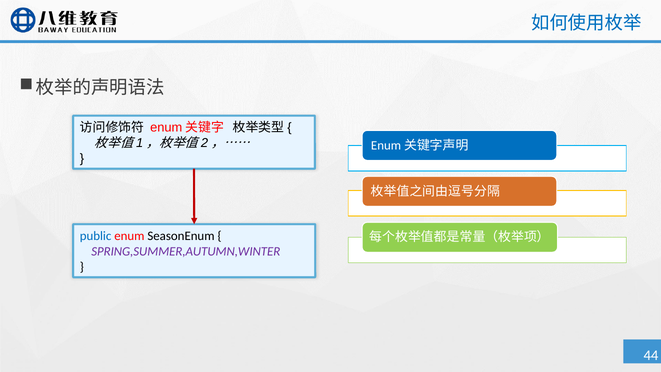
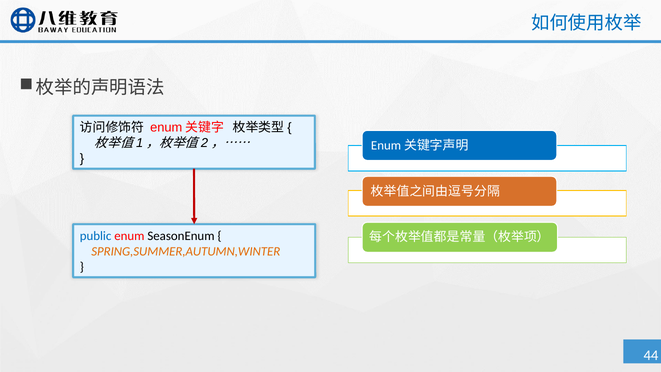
SPRING,SUMMER,AUTUMN,WINTER colour: purple -> orange
